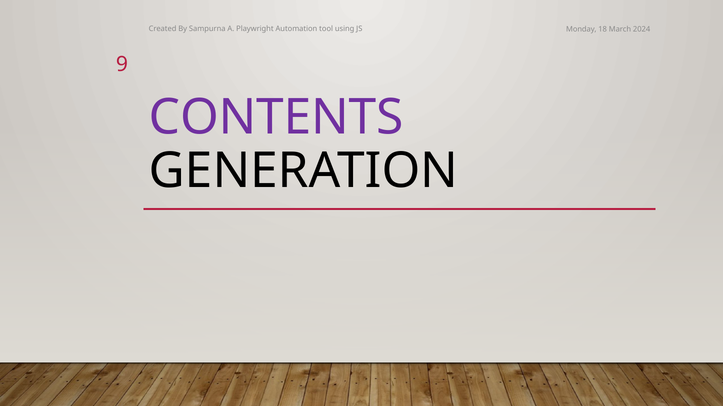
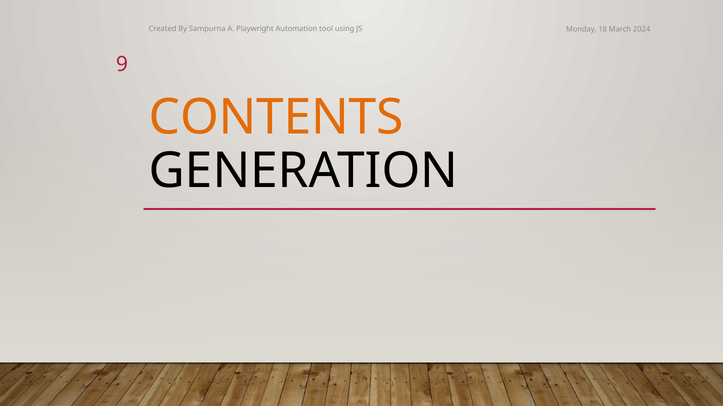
CONTENTS colour: purple -> orange
